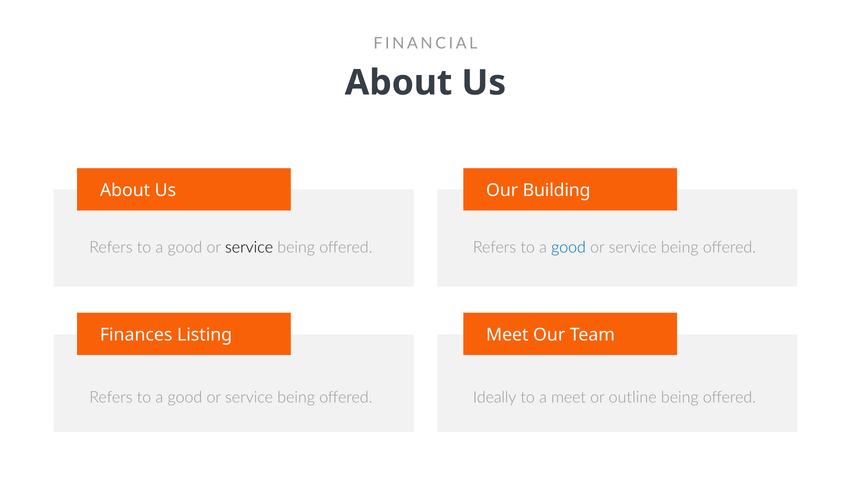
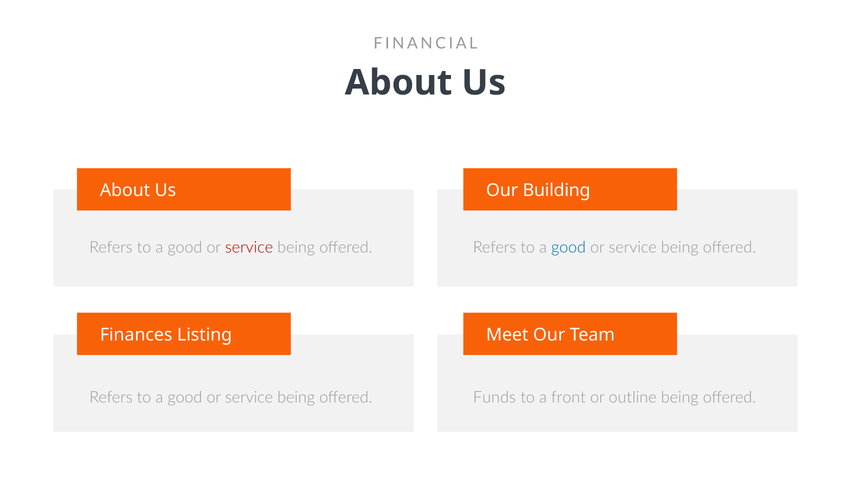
service at (249, 248) colour: black -> red
Ideally: Ideally -> Funds
a meet: meet -> front
